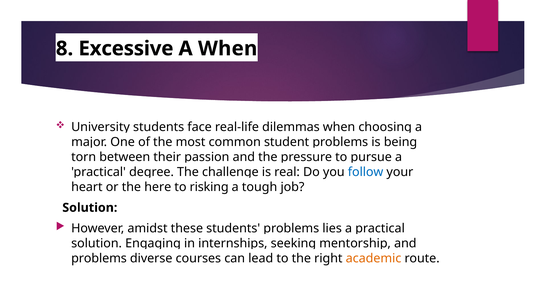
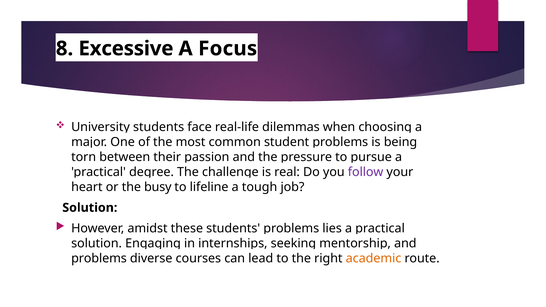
A When: When -> Focus
follow colour: blue -> purple
here: here -> busy
risking: risking -> lifeline
